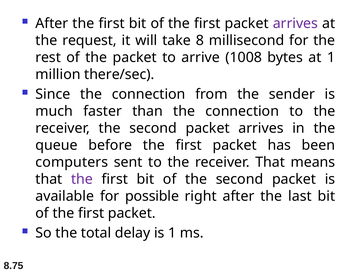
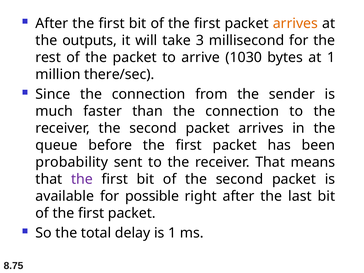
arrives at (295, 23) colour: purple -> orange
request: request -> outputs
8: 8 -> 3
1008: 1008 -> 1030
computers: computers -> probability
